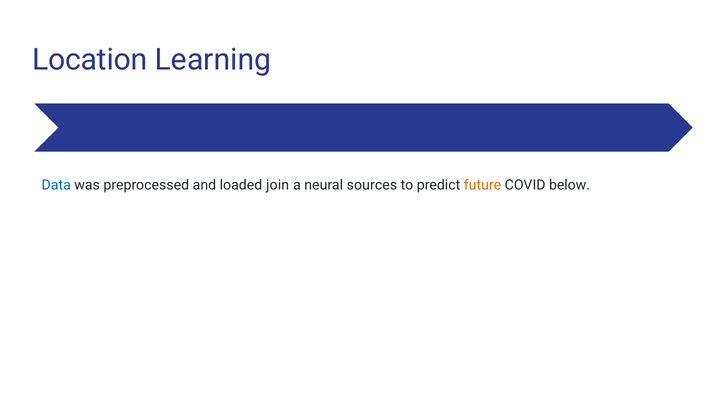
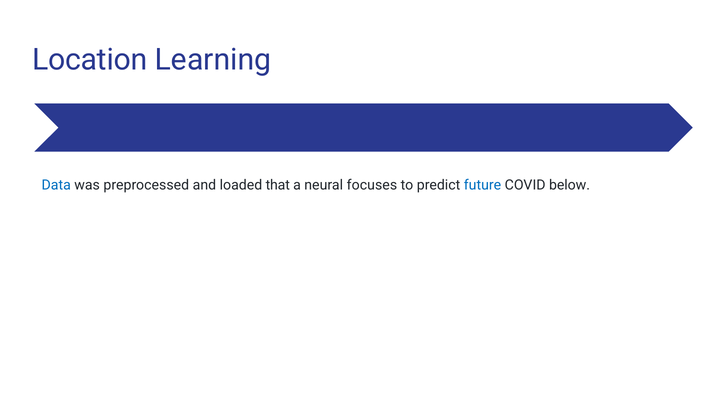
join: join -> that
sources: sources -> focuses
future colour: orange -> blue
